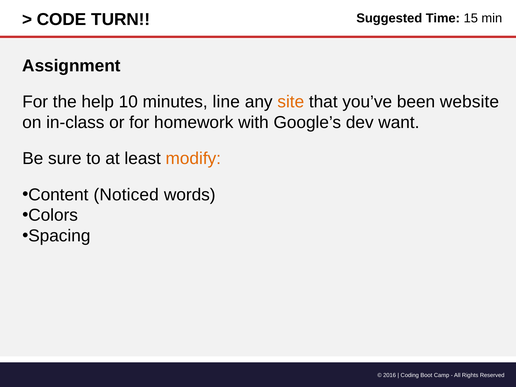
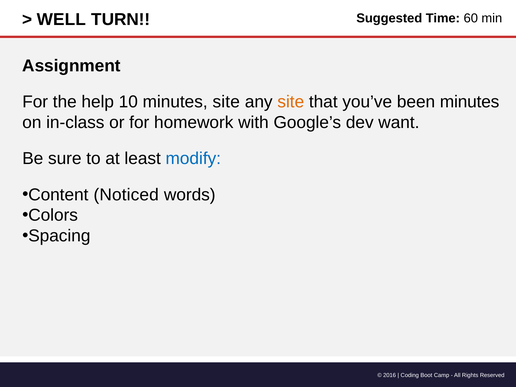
CODE: CODE -> WELL
15: 15 -> 60
minutes line: line -> site
been website: website -> minutes
modify colour: orange -> blue
